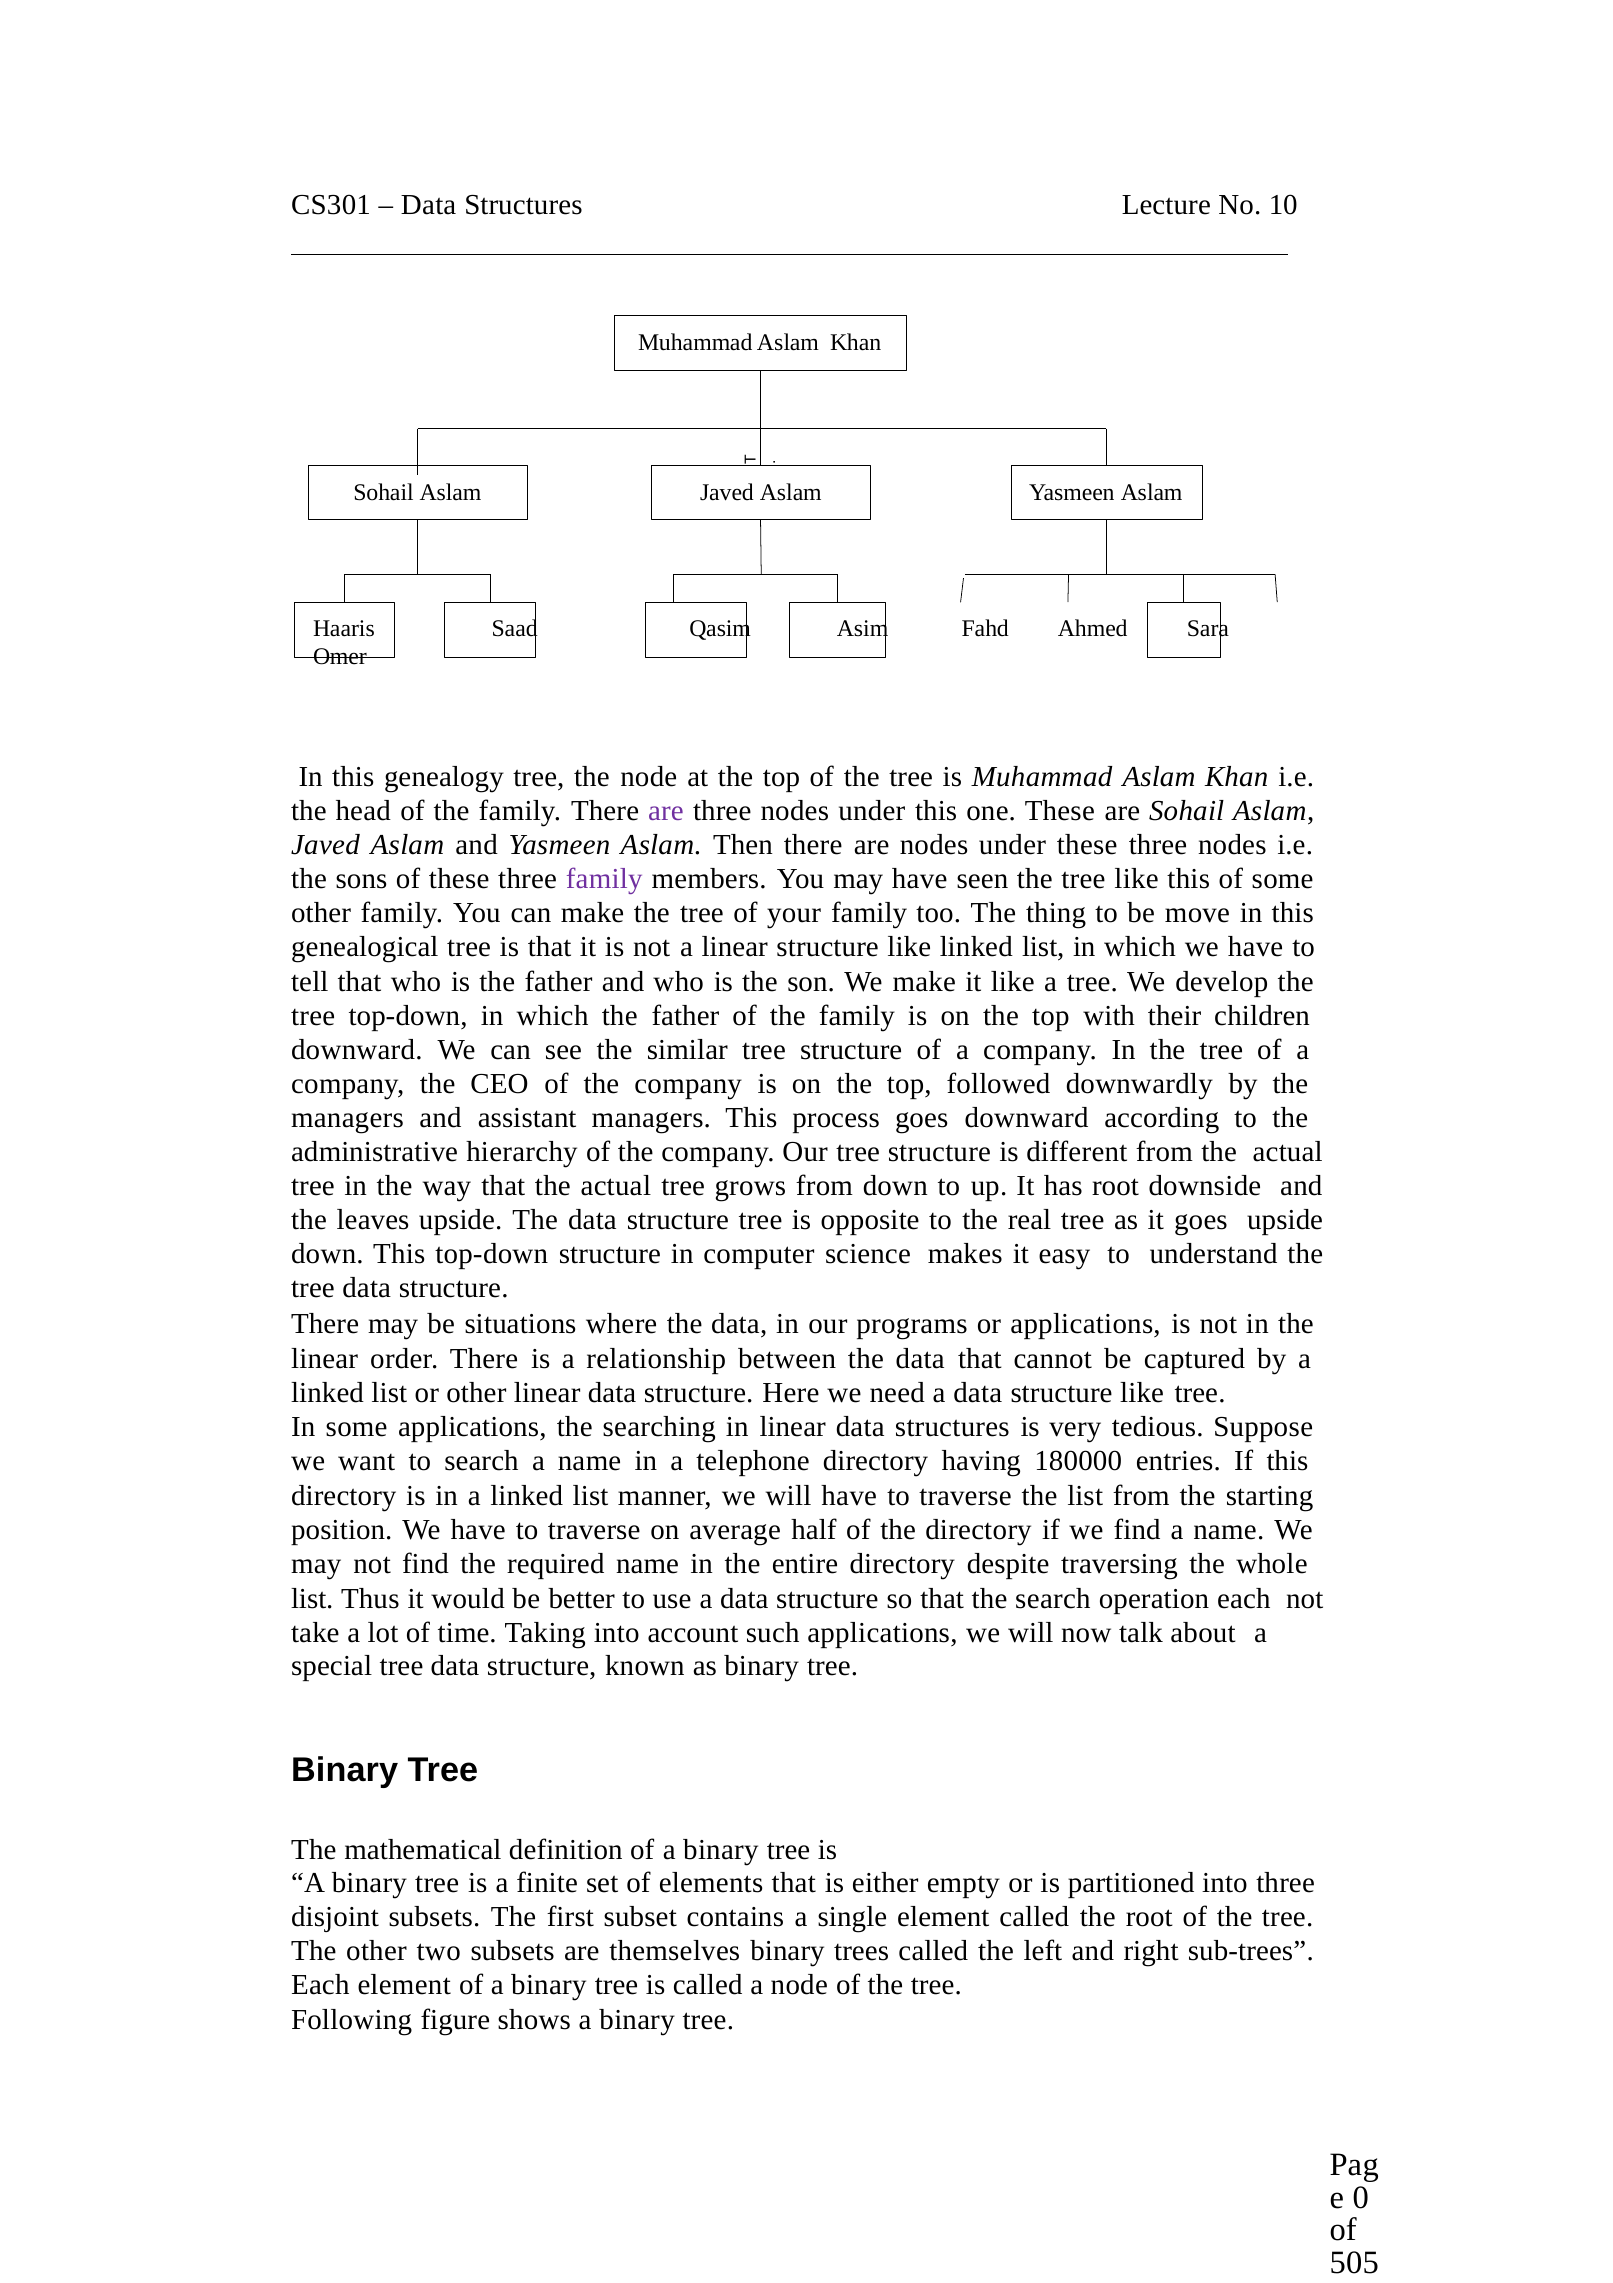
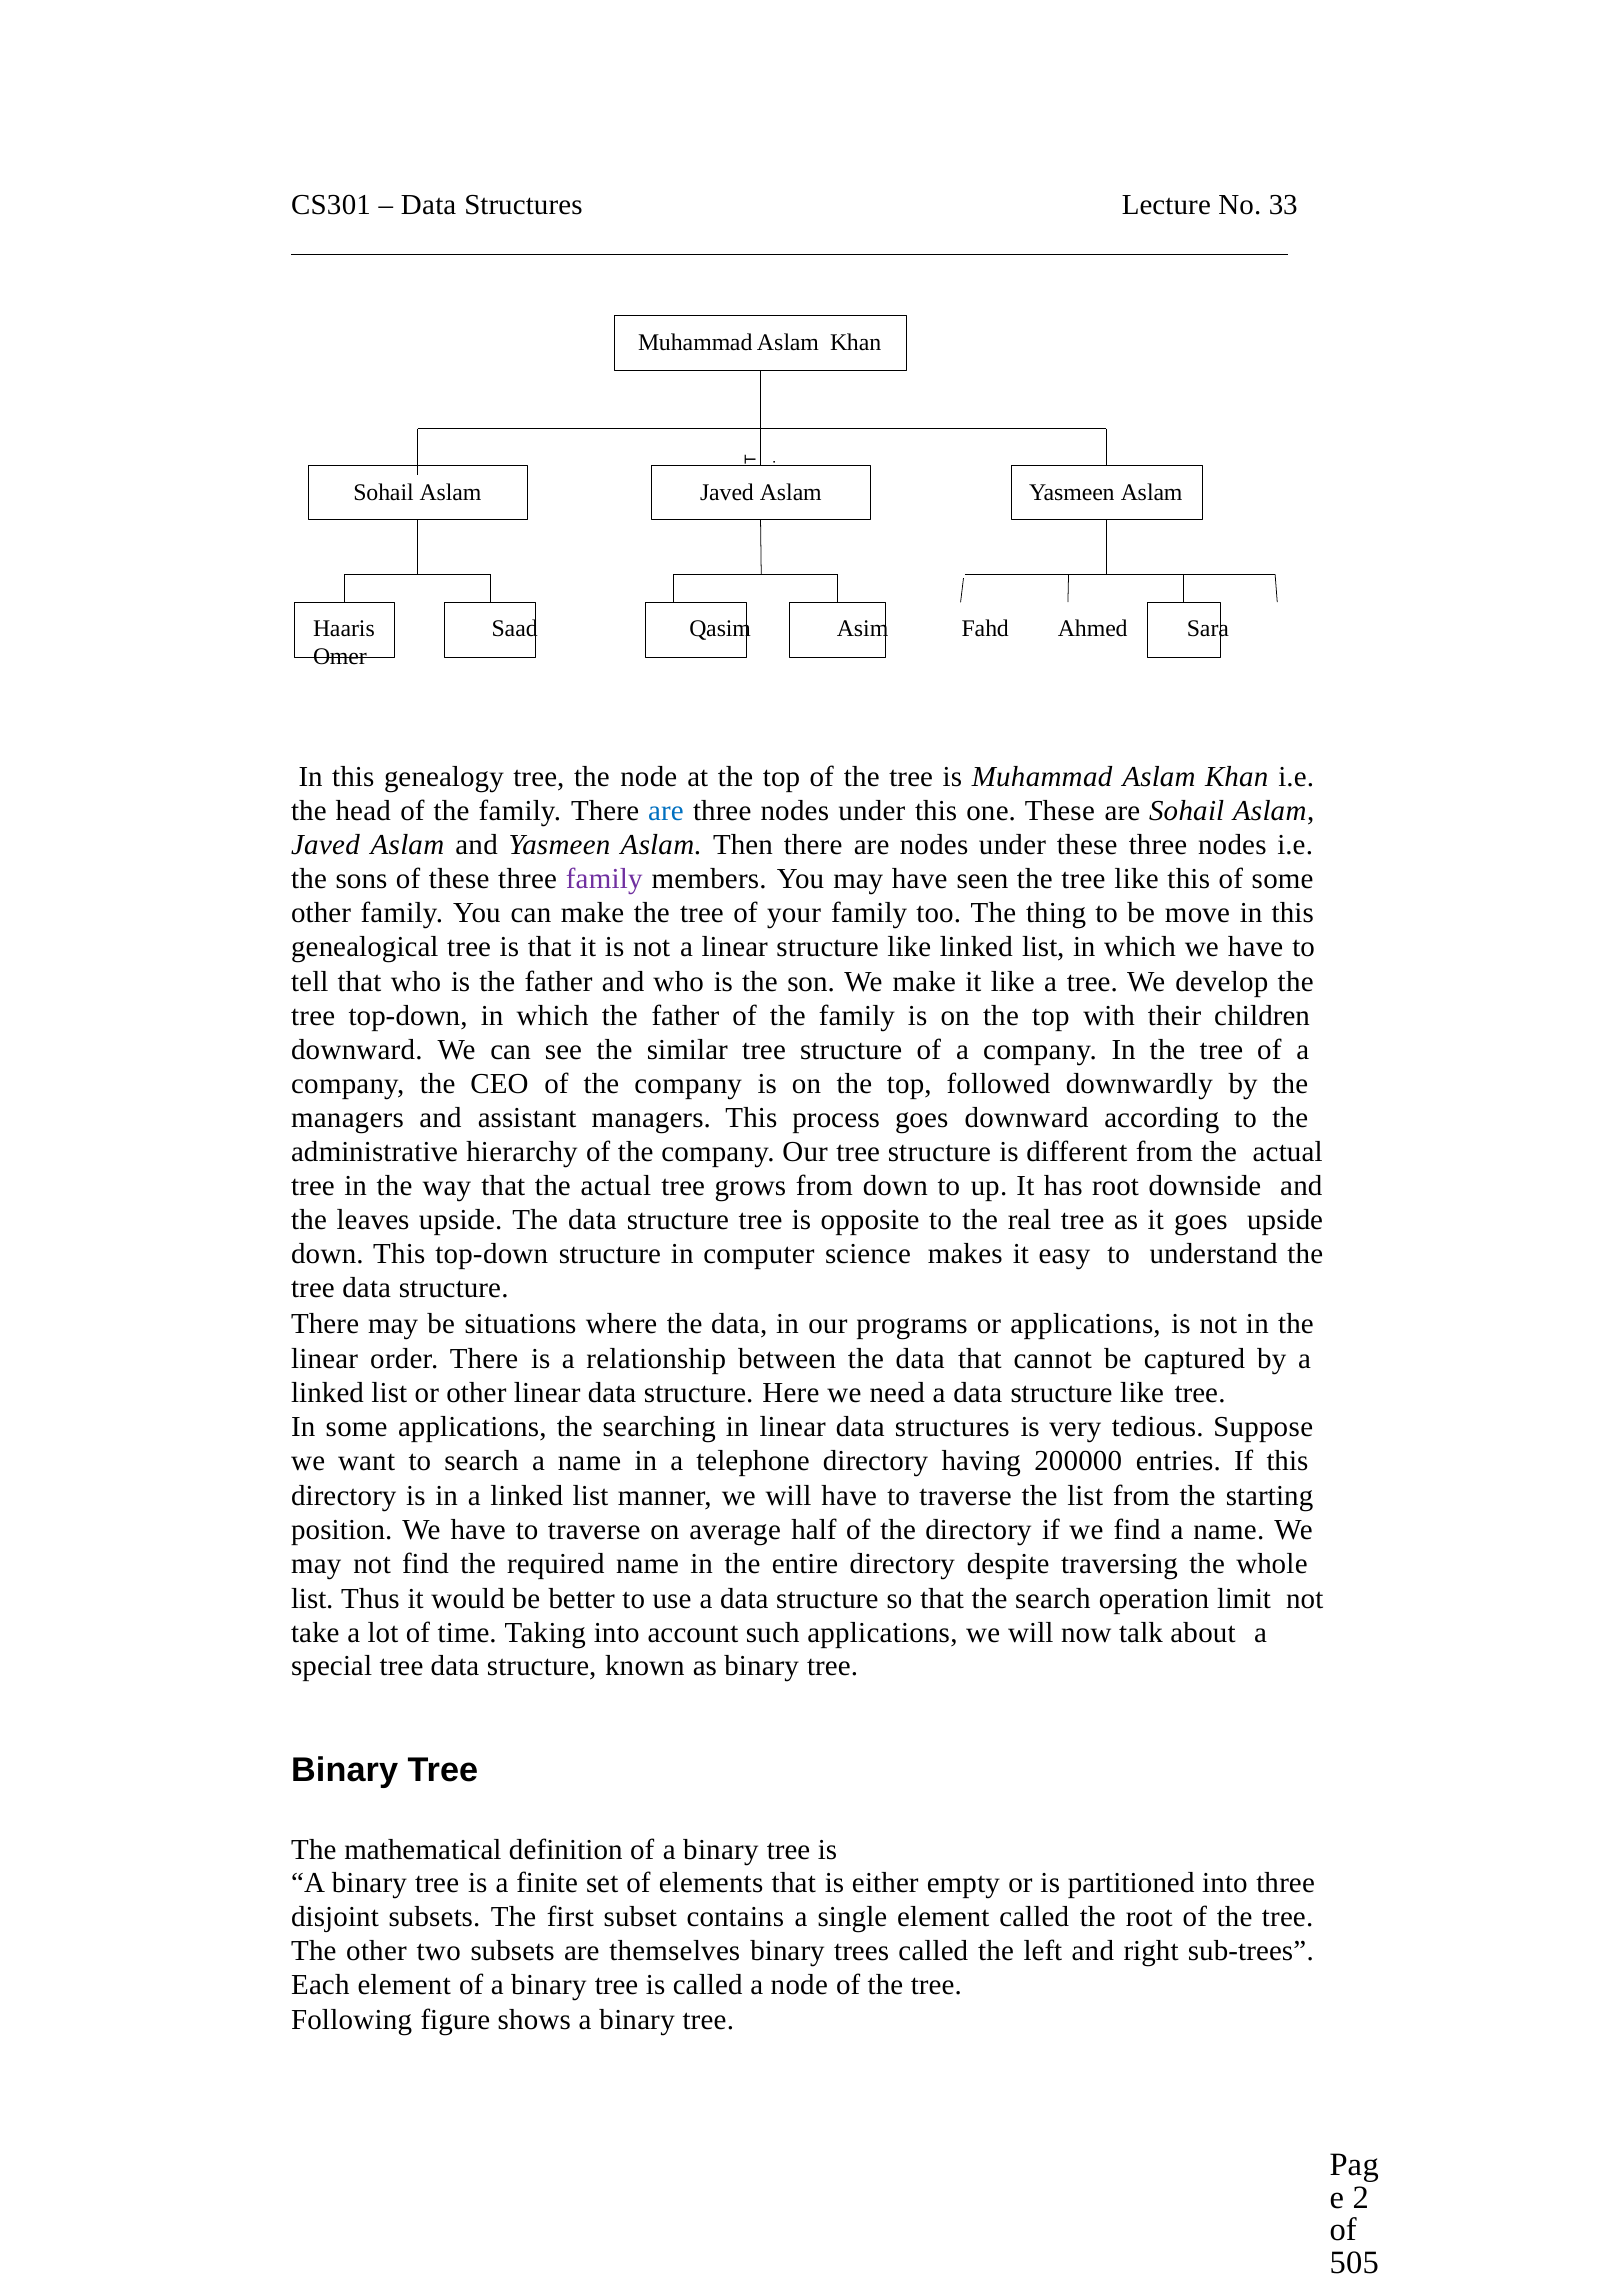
10: 10 -> 33
are at (666, 811) colour: purple -> blue
180000: 180000 -> 200000
operation each: each -> limit
0: 0 -> 2
